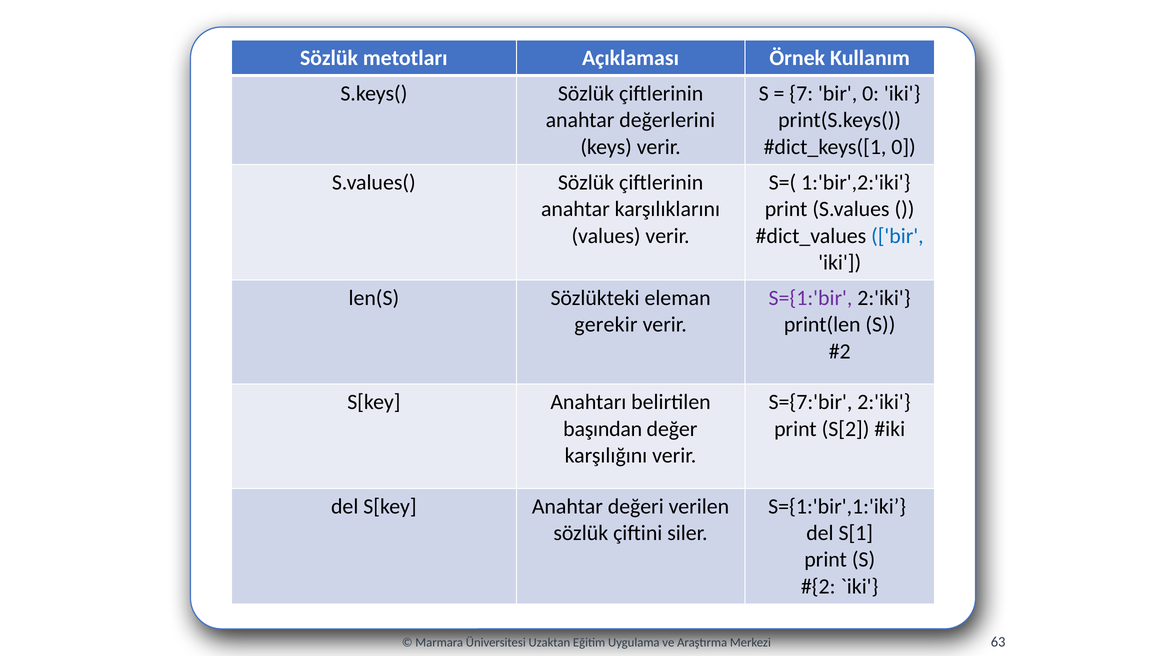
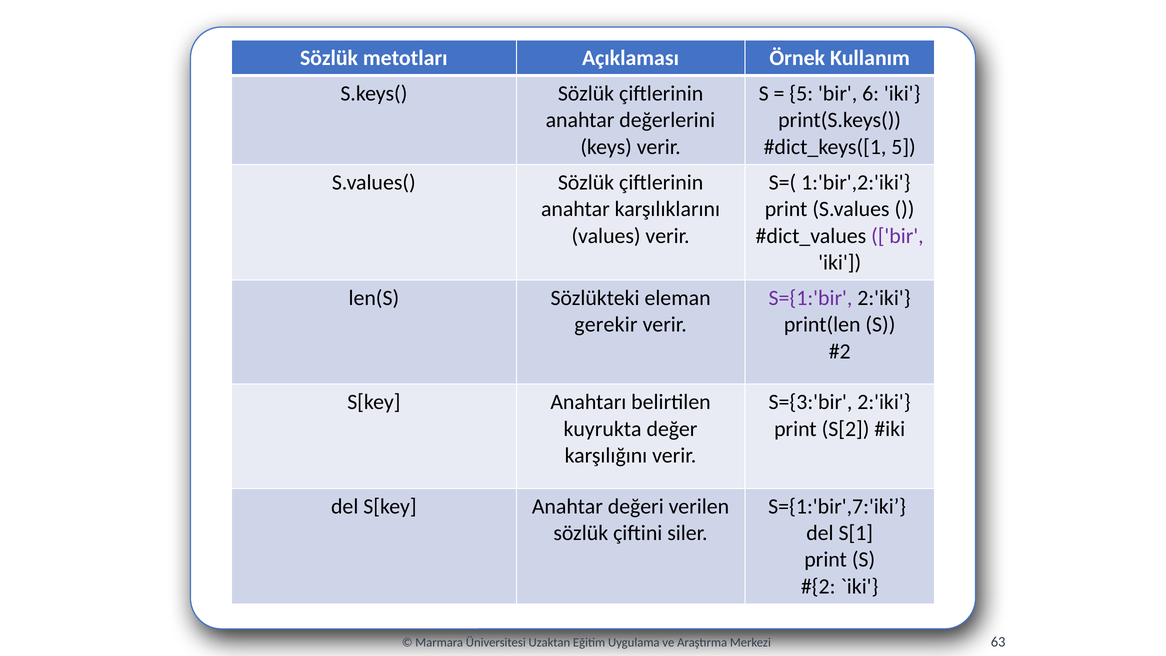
7 at (801, 94): 7 -> 5
bir 0: 0 -> 6
0 at (904, 147): 0 -> 5
bir at (897, 236) colour: blue -> purple
S={7:'bir: S={7:'bir -> S={3:'bir
başından: başından -> kuyrukta
S={1:'bir',1:'iki: S={1:'bir',1:'iki -> S={1:'bir',7:'iki
